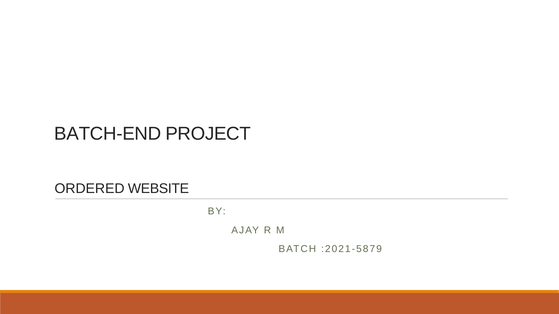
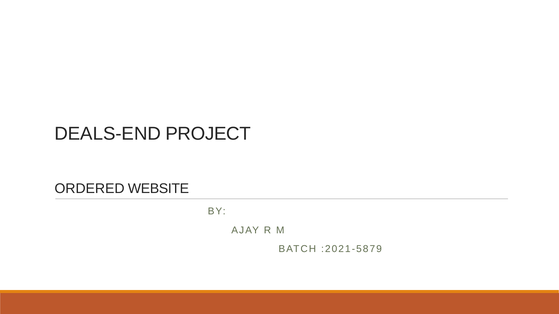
BATCH-END: BATCH-END -> DEALS-END
